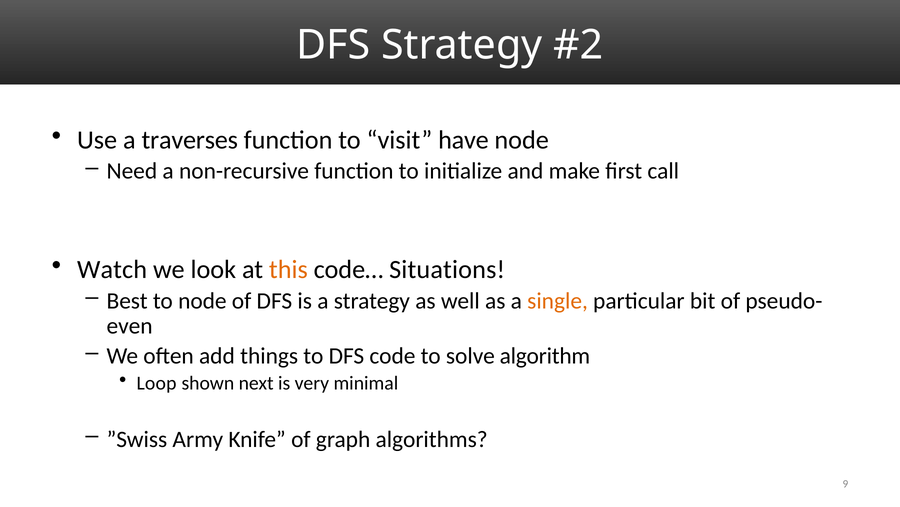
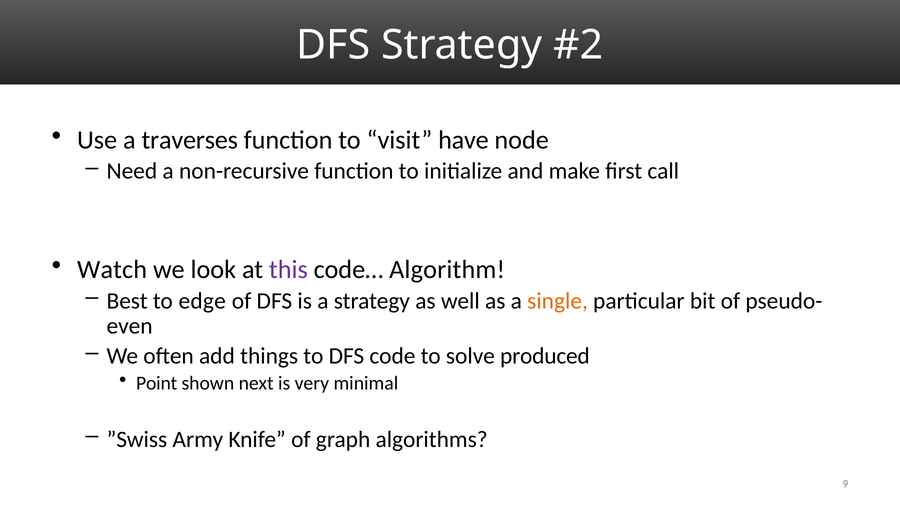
this colour: orange -> purple
Situations: Situations -> Algorithm
to node: node -> edge
algorithm: algorithm -> produced
Loop: Loop -> Point
